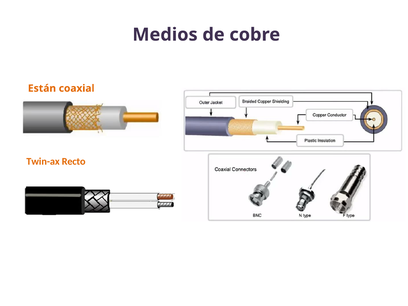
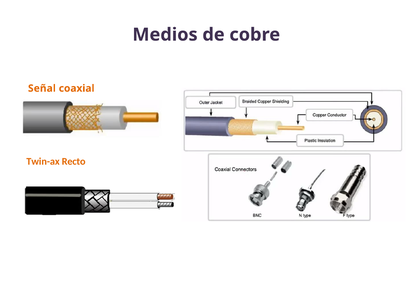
Están: Están -> Señal
